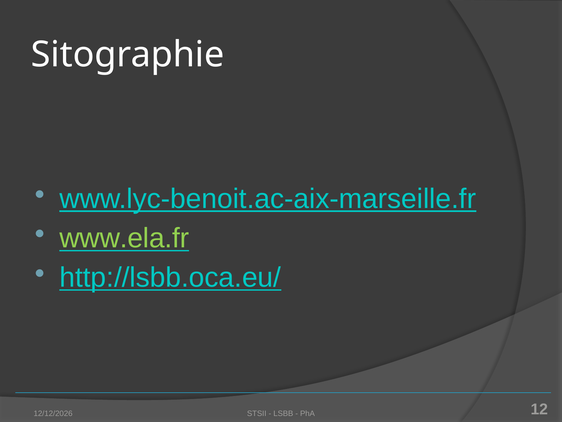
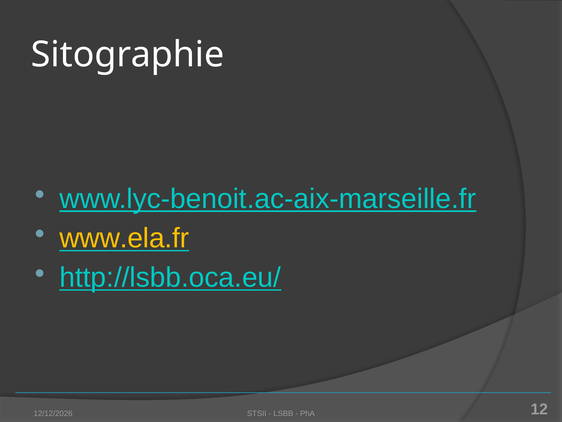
www.ela.fr colour: light green -> yellow
